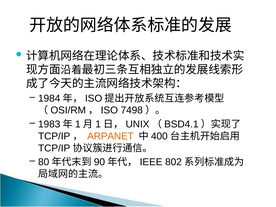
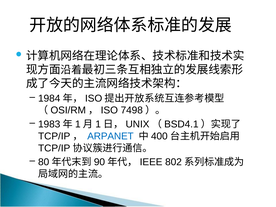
ARPANET colour: orange -> blue
